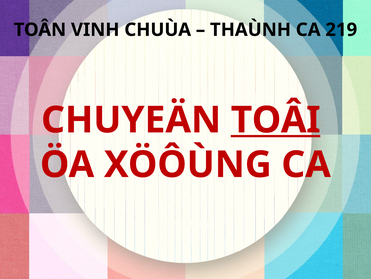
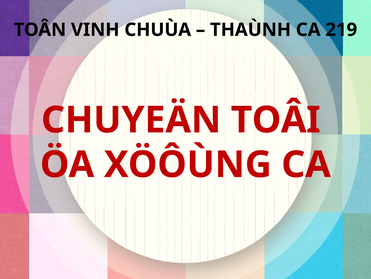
TOÂI underline: present -> none
